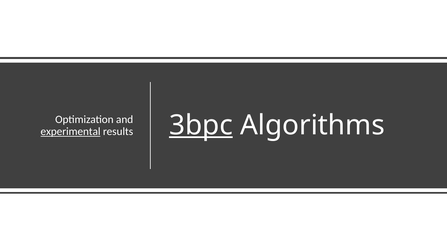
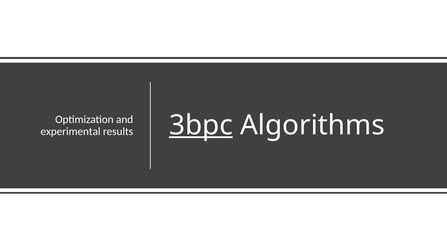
experimental underline: present -> none
